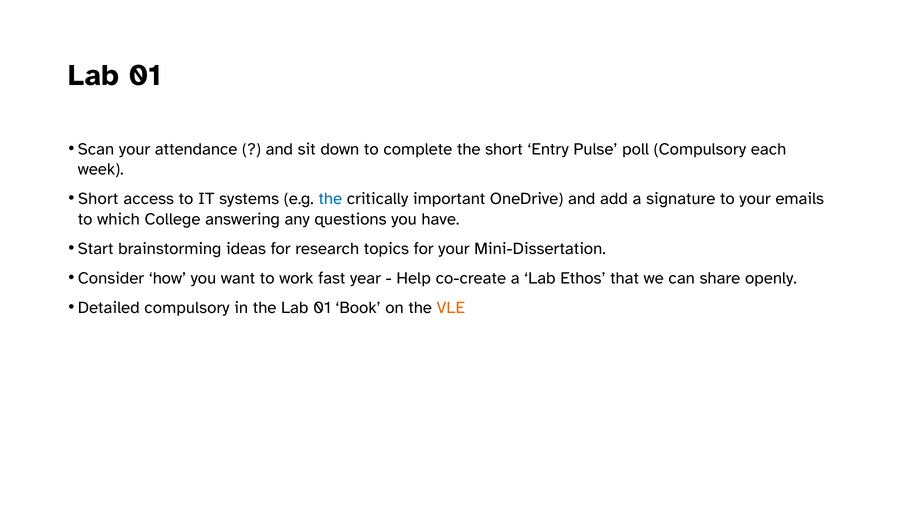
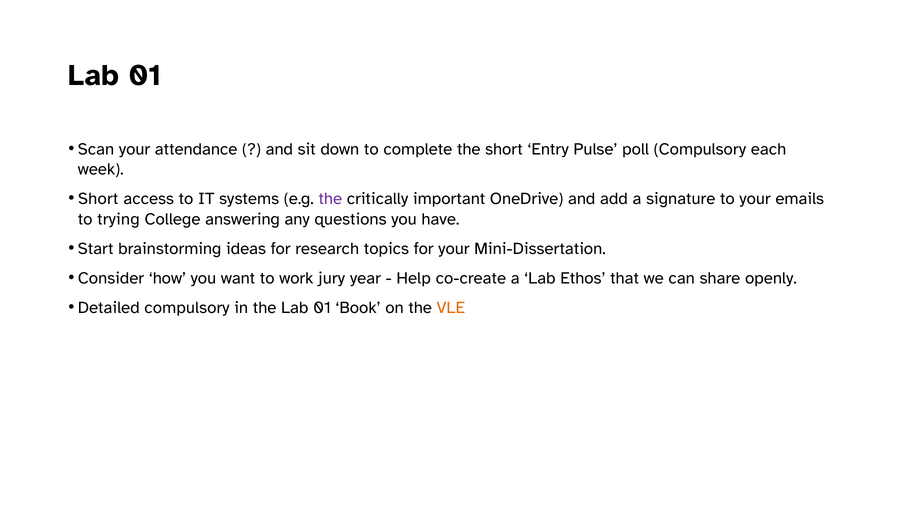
the at (330, 199) colour: blue -> purple
which: which -> trying
fast: fast -> jury
